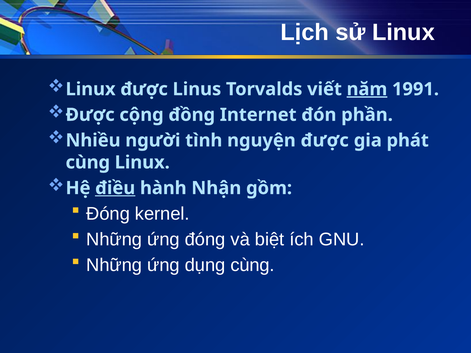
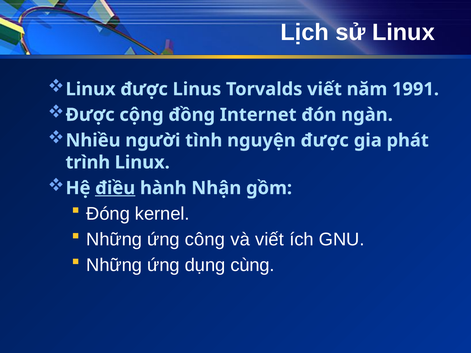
năm underline: present -> none
phần: phần -> ngàn
cùng at (88, 163): cùng -> trình
ứng đóng: đóng -> công
và biệt: biệt -> viết
